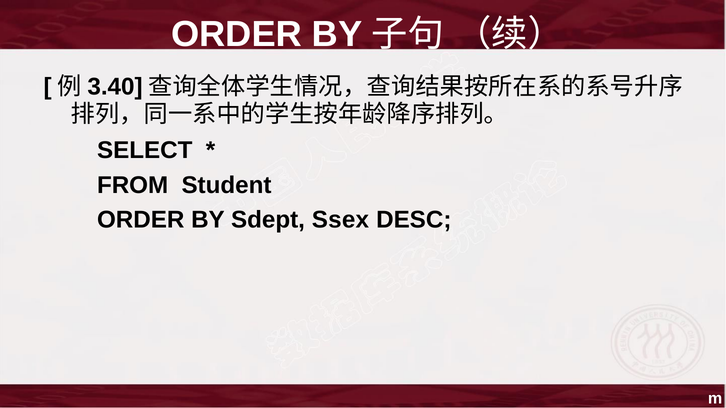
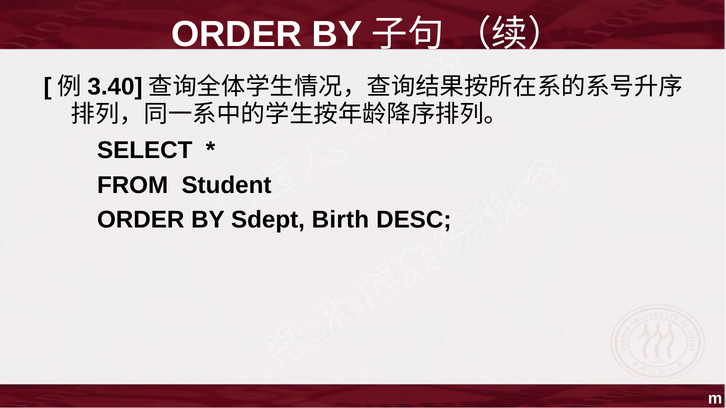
Ssex: Ssex -> Birth
